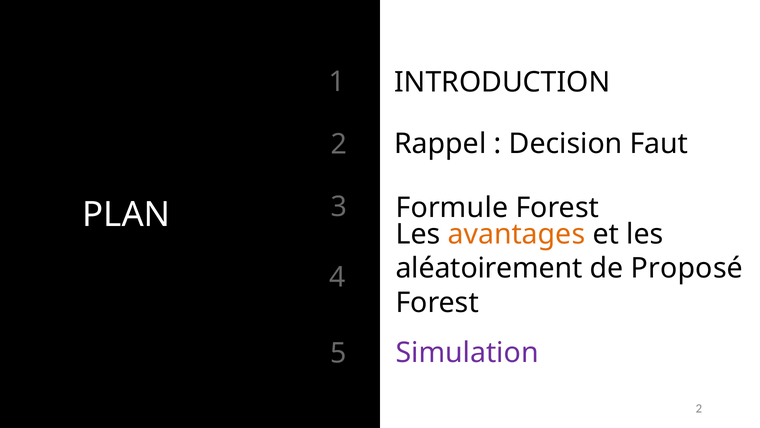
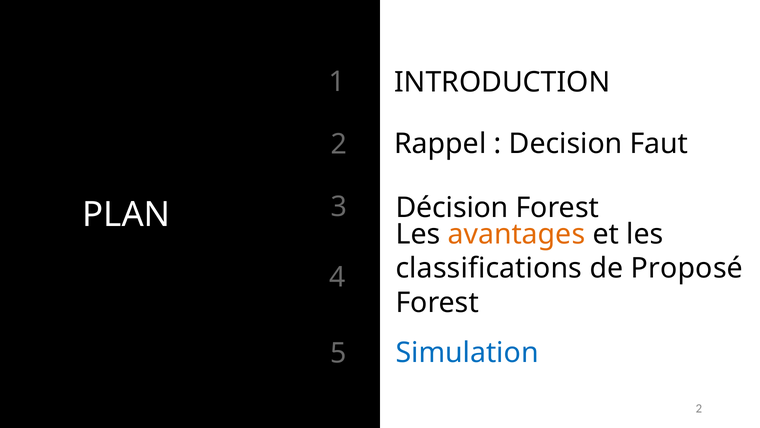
Formule: Formule -> Décision
aléatoirement: aléatoirement -> classifications
Simulation colour: purple -> blue
